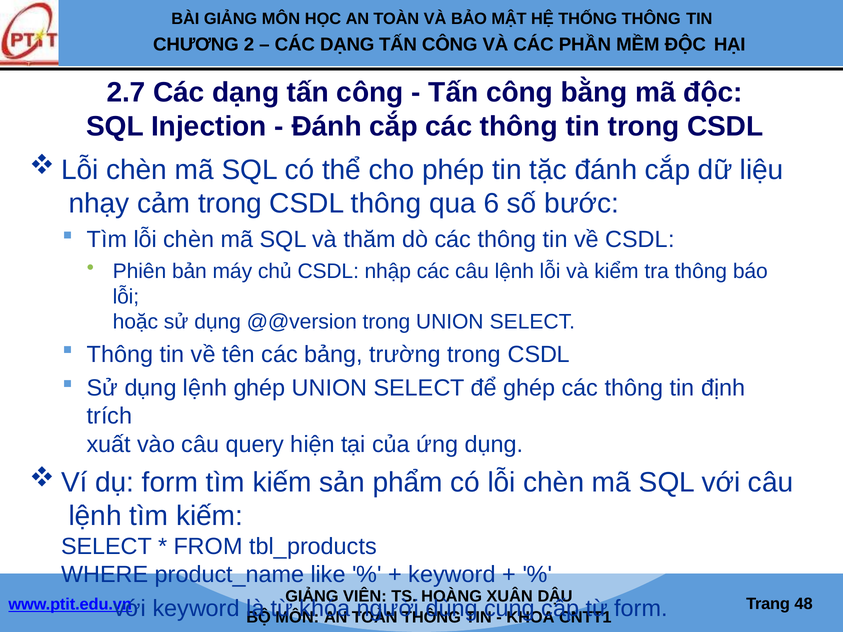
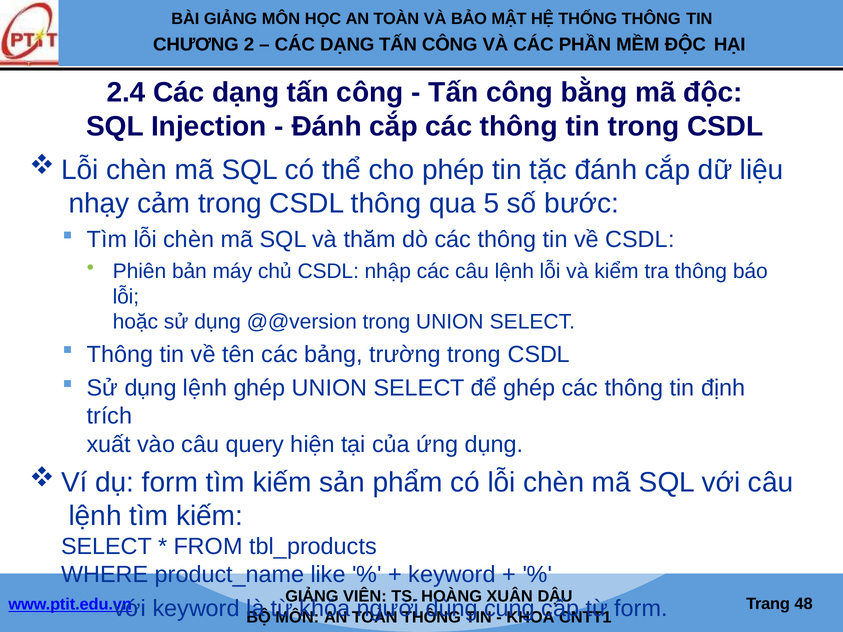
2.7: 2.7 -> 2.4
6: 6 -> 5
